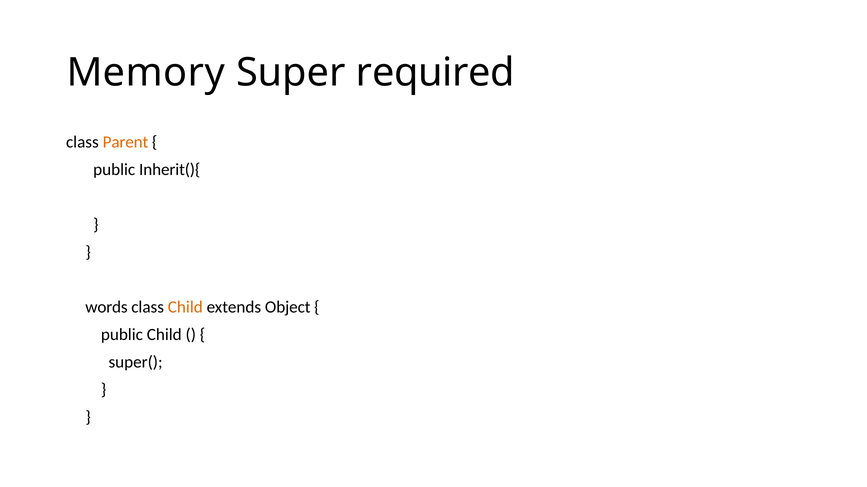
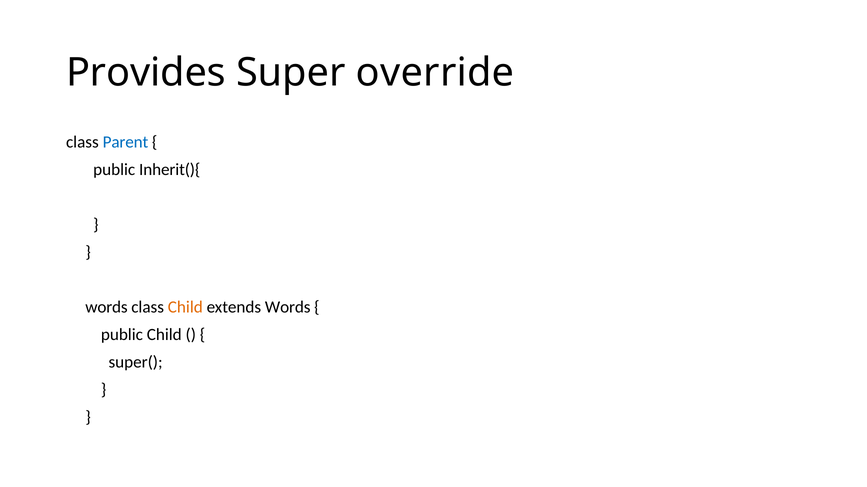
Memory: Memory -> Provides
required: required -> override
Parent colour: orange -> blue
extends Object: Object -> Words
